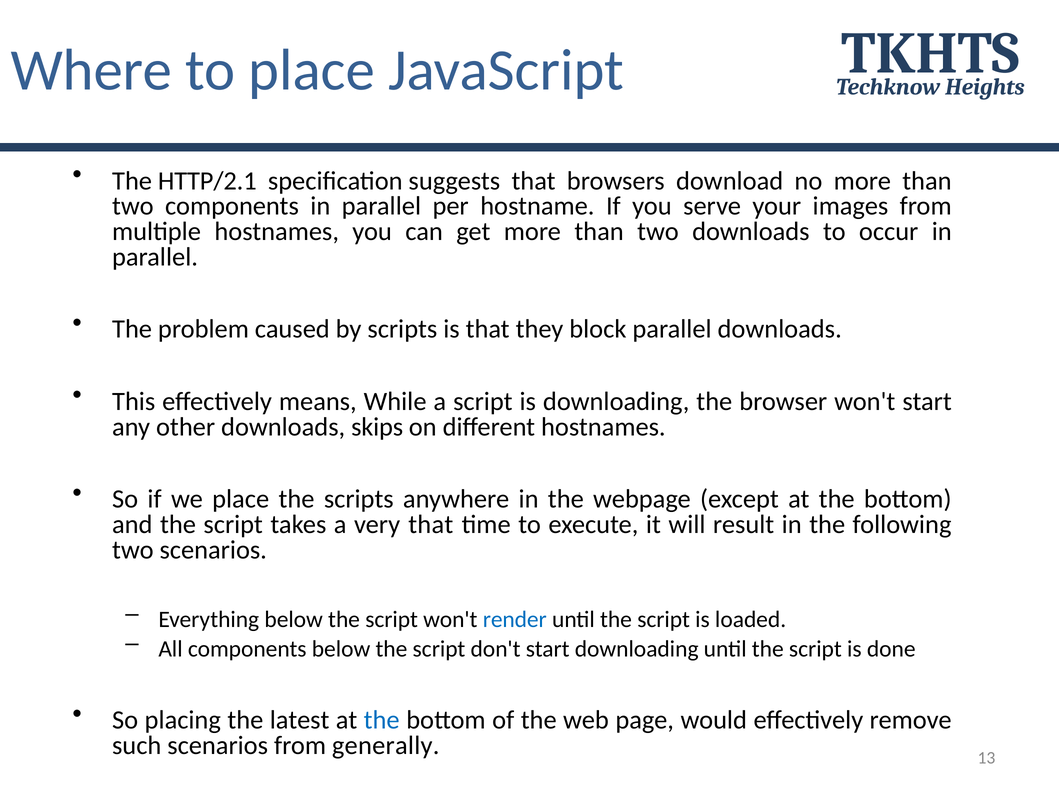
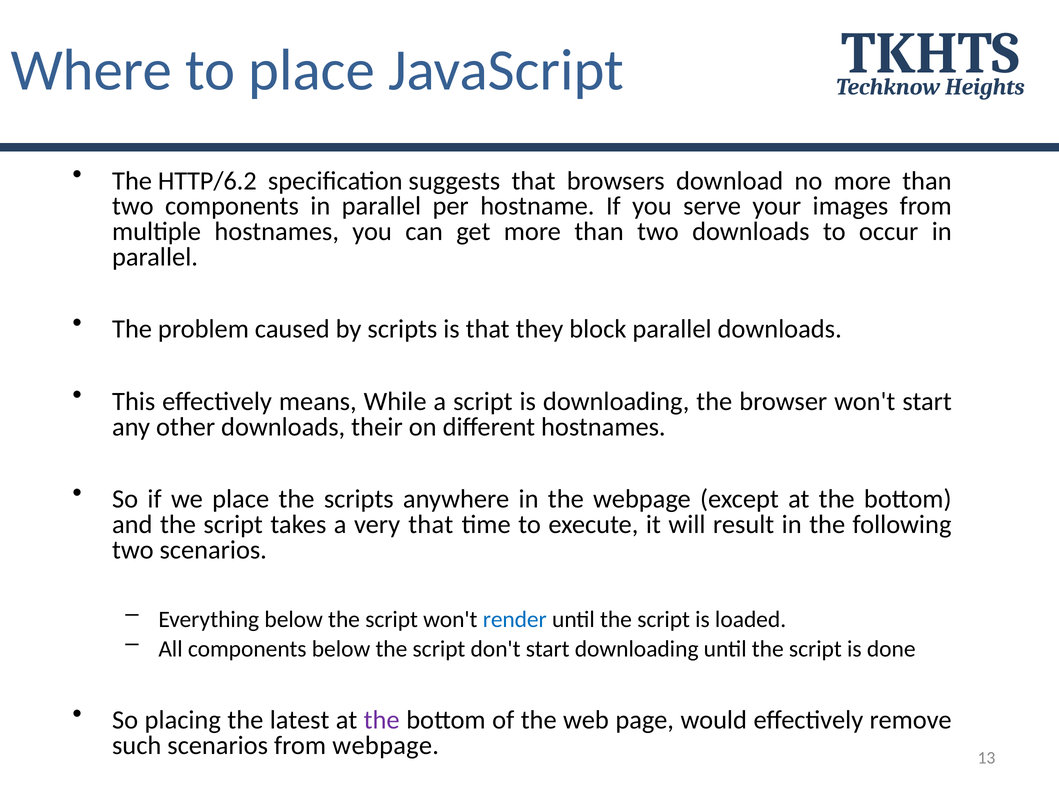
HTTP/2.1: HTTP/2.1 -> HTTP/6.2
skips: skips -> their
the at (382, 720) colour: blue -> purple
from generally: generally -> webpage
